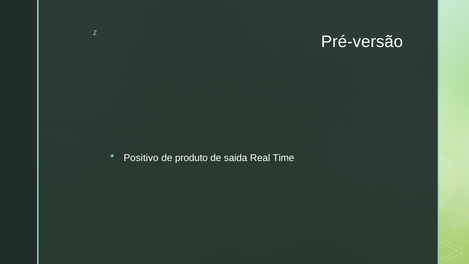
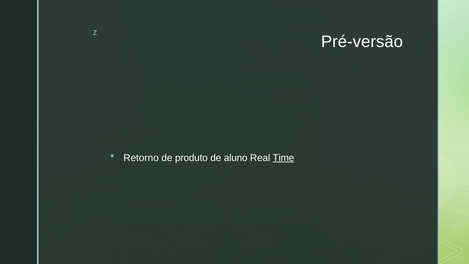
Positivo: Positivo -> Retorno
saida: saida -> aluno
Time underline: none -> present
